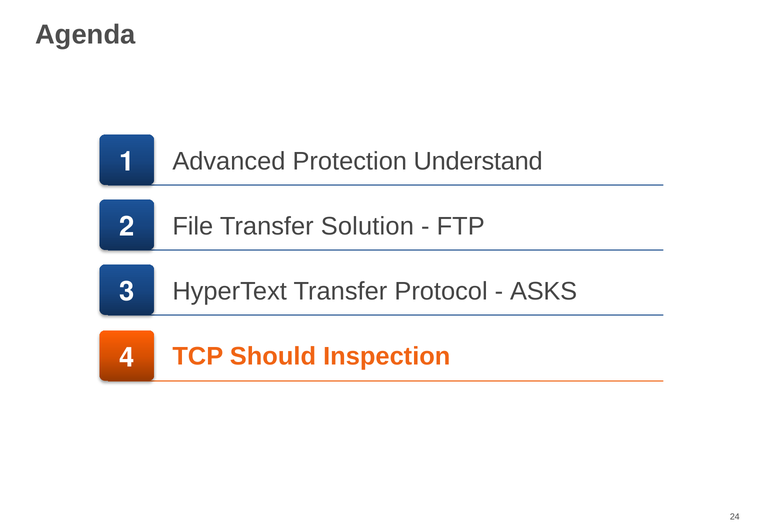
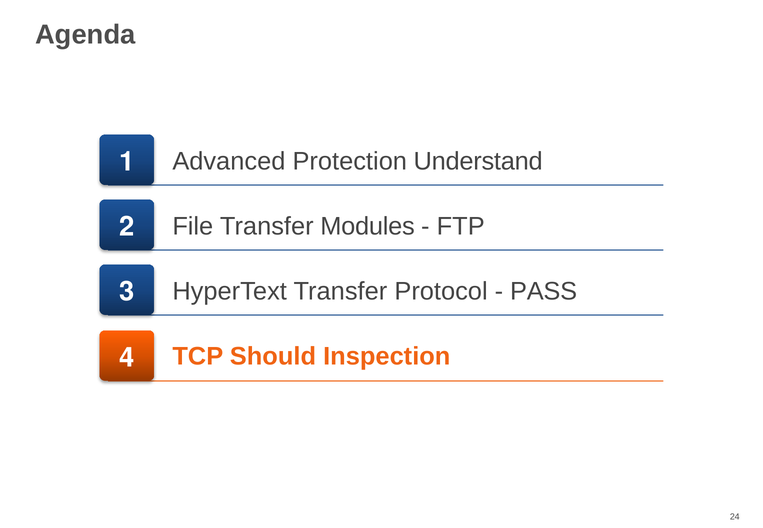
Solution: Solution -> Modules
ASKS: ASKS -> PASS
